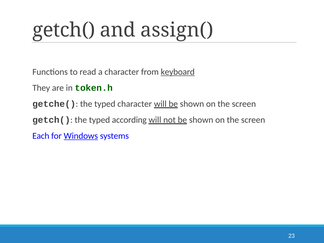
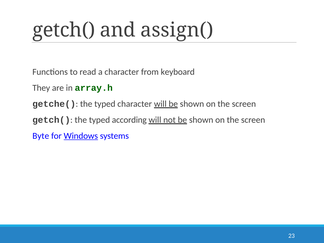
keyboard underline: present -> none
token.h: token.h -> array.h
Each: Each -> Byte
